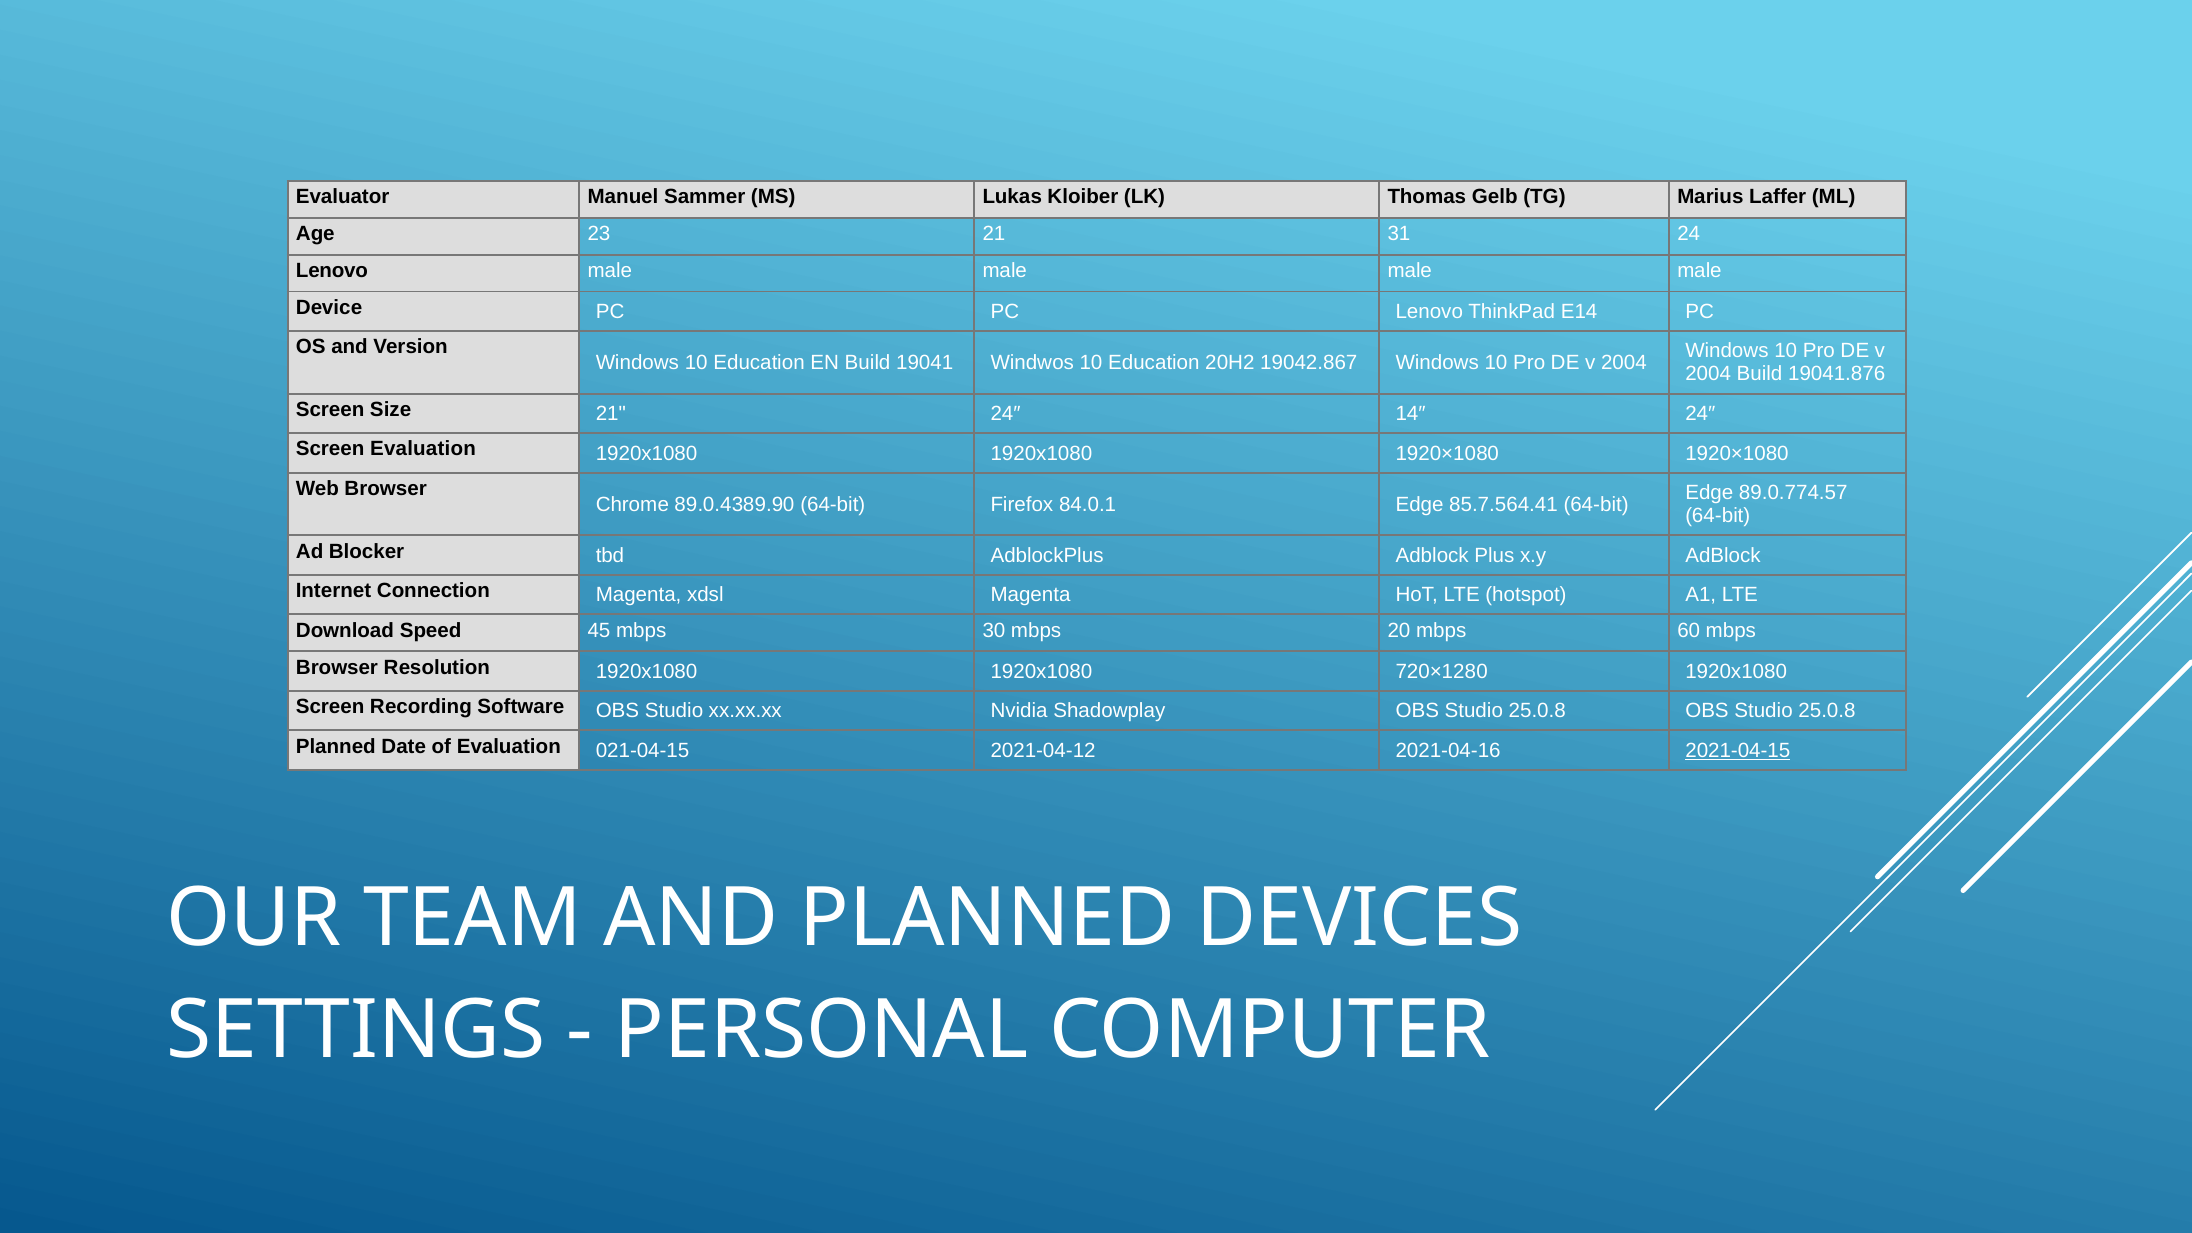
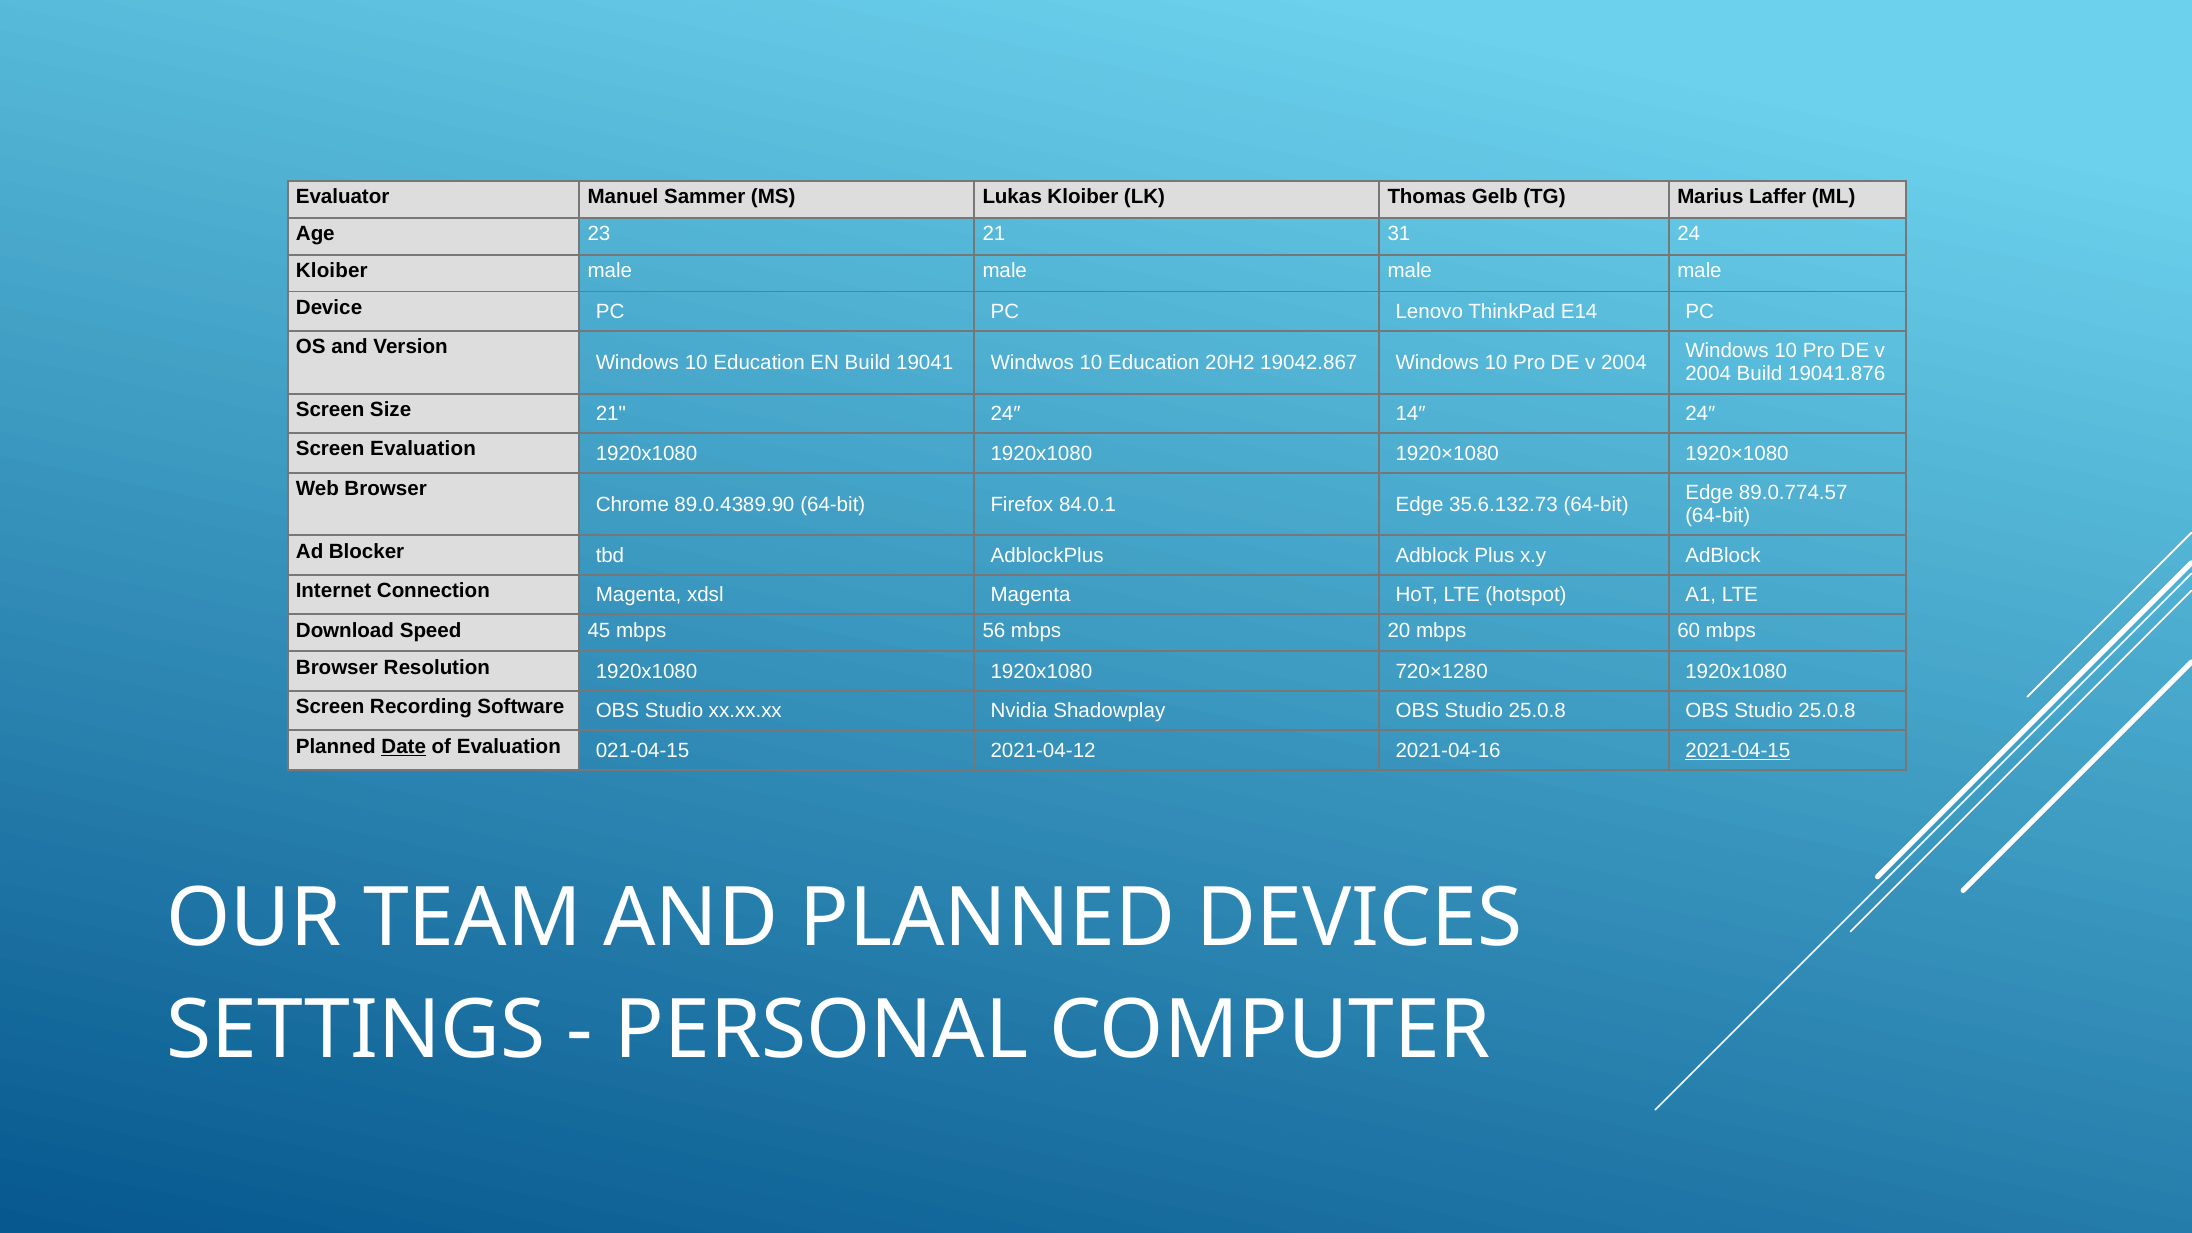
Lenovo at (332, 271): Lenovo -> Kloiber
85.7.564.41: 85.7.564.41 -> 35.6.132.73
30: 30 -> 56
Date underline: none -> present
